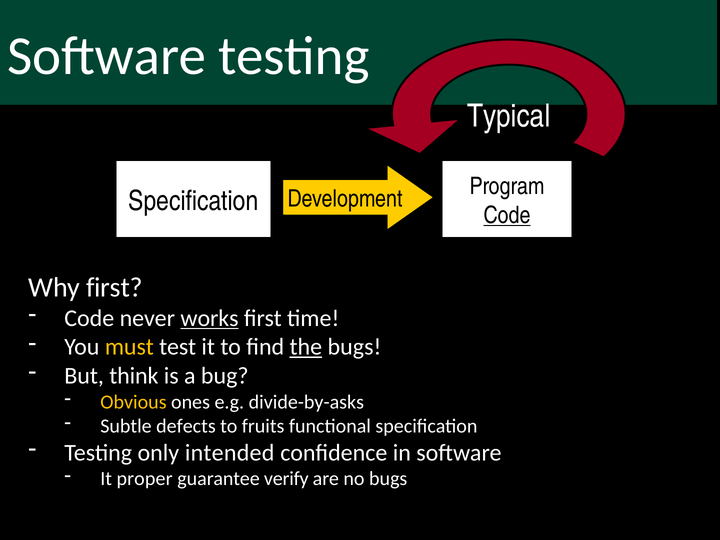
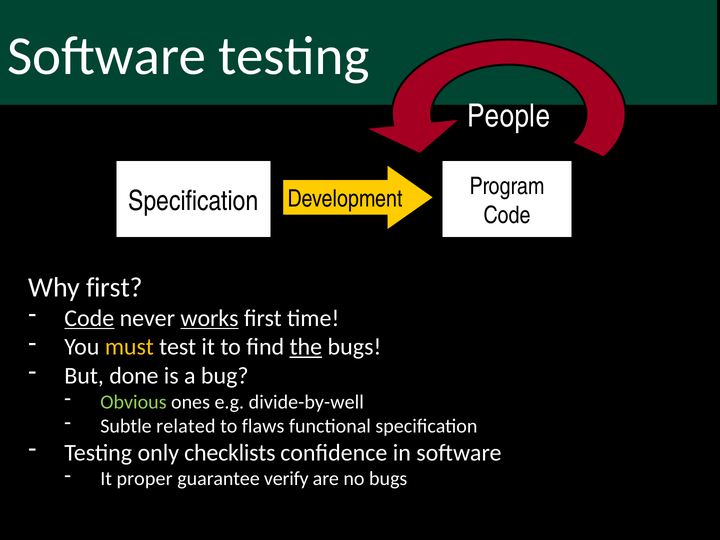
Typical: Typical -> People
Code at (507, 215) underline: present -> none
Code at (89, 318) underline: none -> present
think: think -> done
Obvious colour: yellow -> light green
divide-by-asks: divide-by-asks -> divide-by-well
defects: defects -> related
fruits: fruits -> flaws
intended: intended -> checklists
